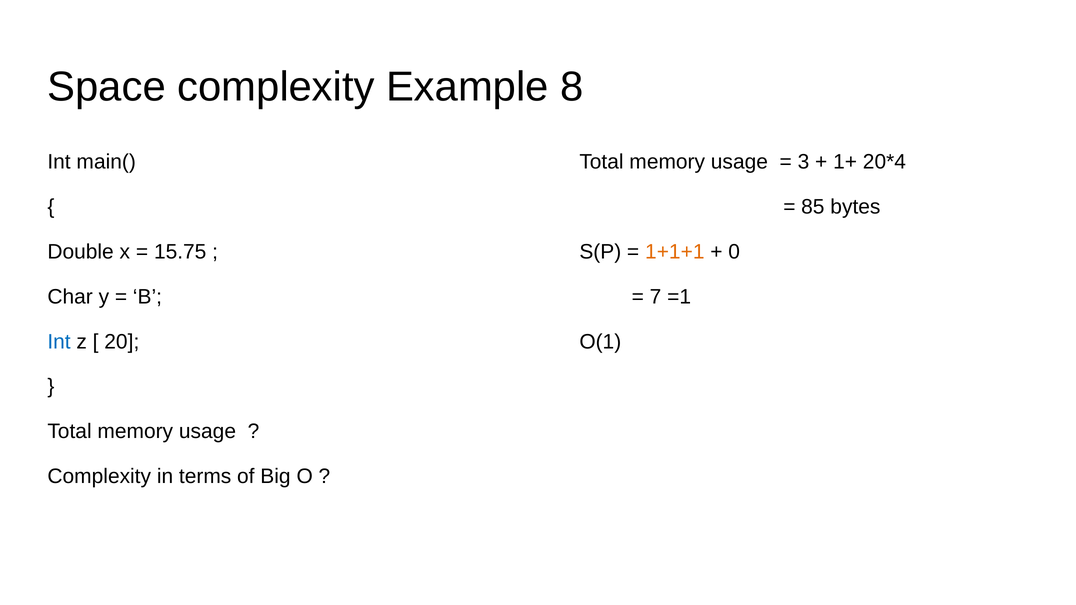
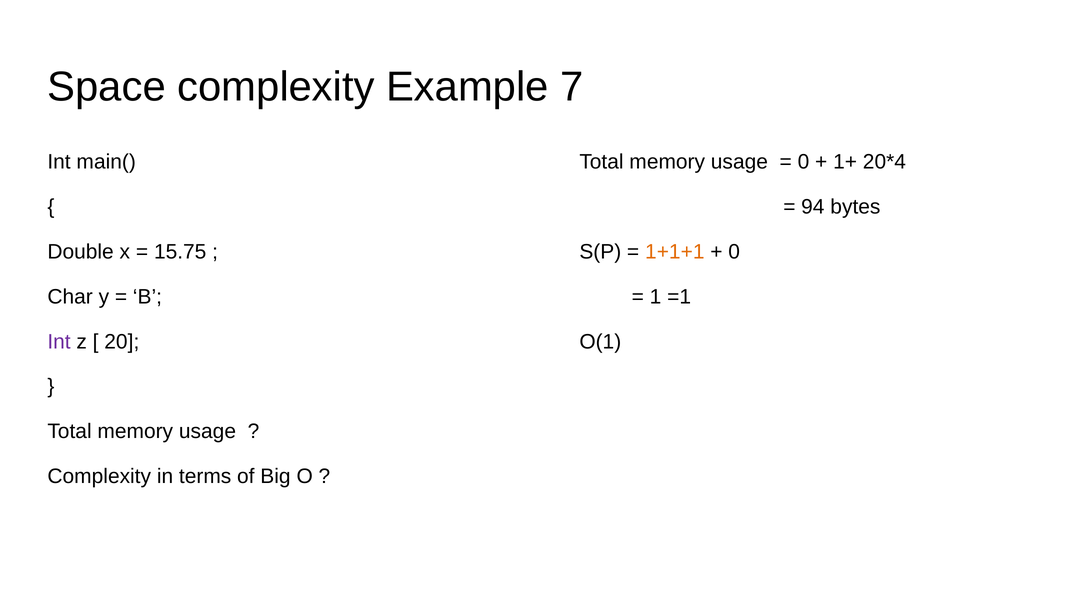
8: 8 -> 7
3 at (803, 162): 3 -> 0
85: 85 -> 94
7: 7 -> 1
Int at (59, 342) colour: blue -> purple
